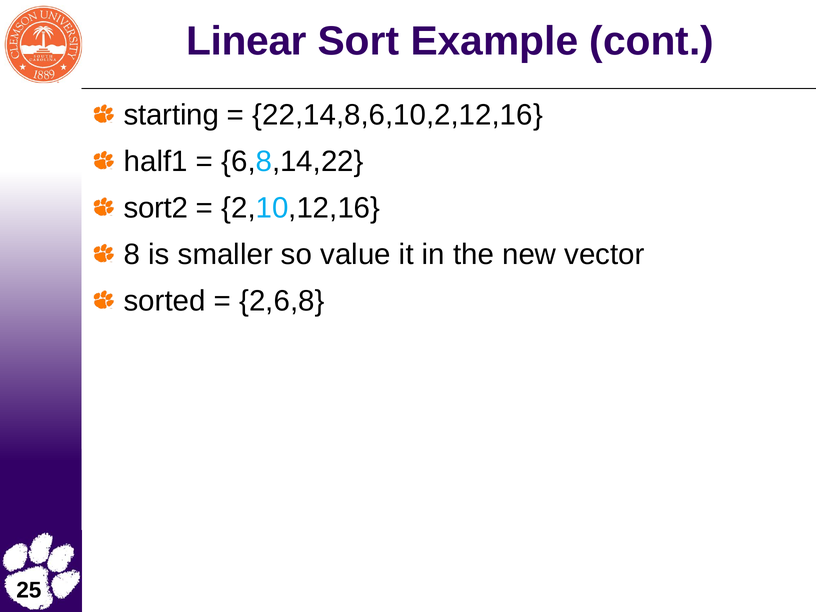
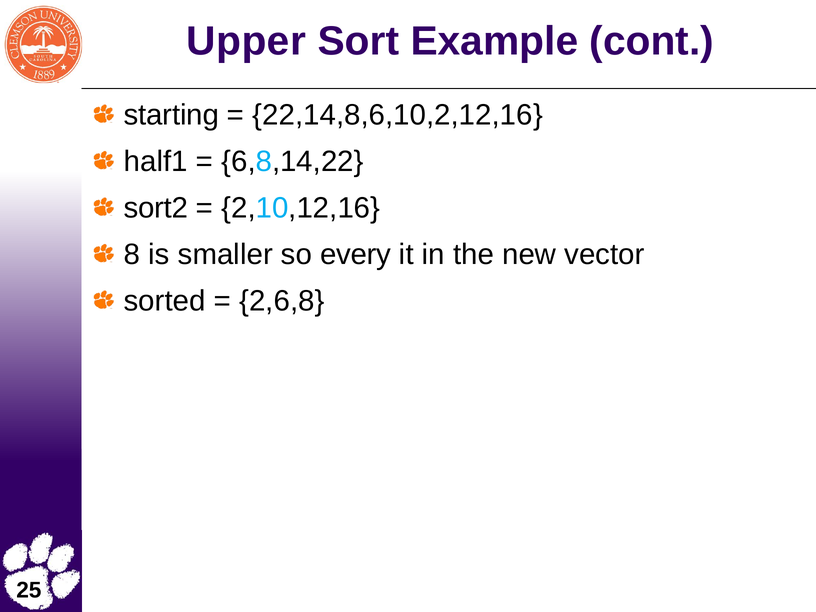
Linear: Linear -> Upper
value: value -> every
